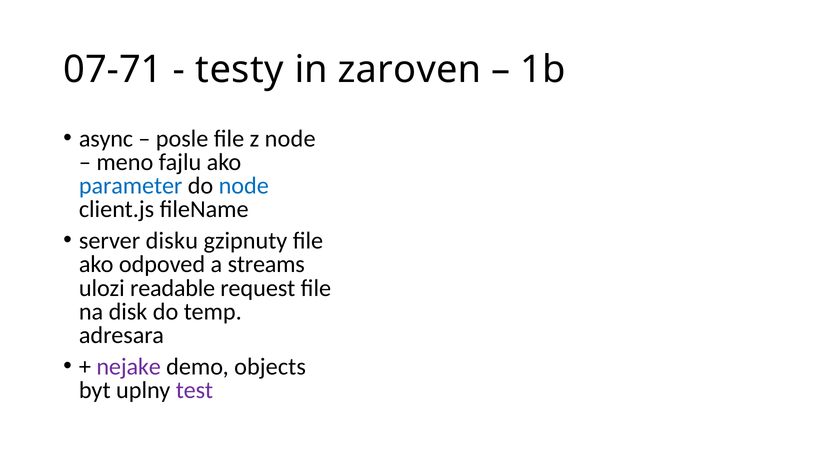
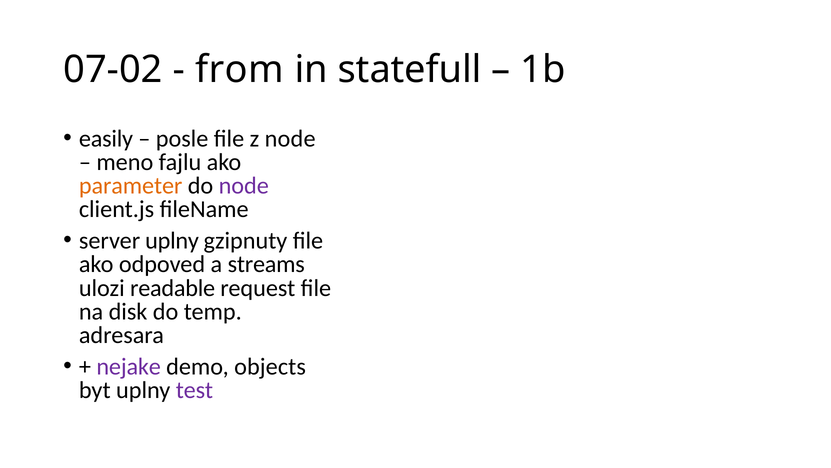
07-71: 07-71 -> 07-02
testy: testy -> from
zaroven: zaroven -> statefull
async: async -> easily
parameter colour: blue -> orange
node at (244, 186) colour: blue -> purple
server disku: disku -> uplny
